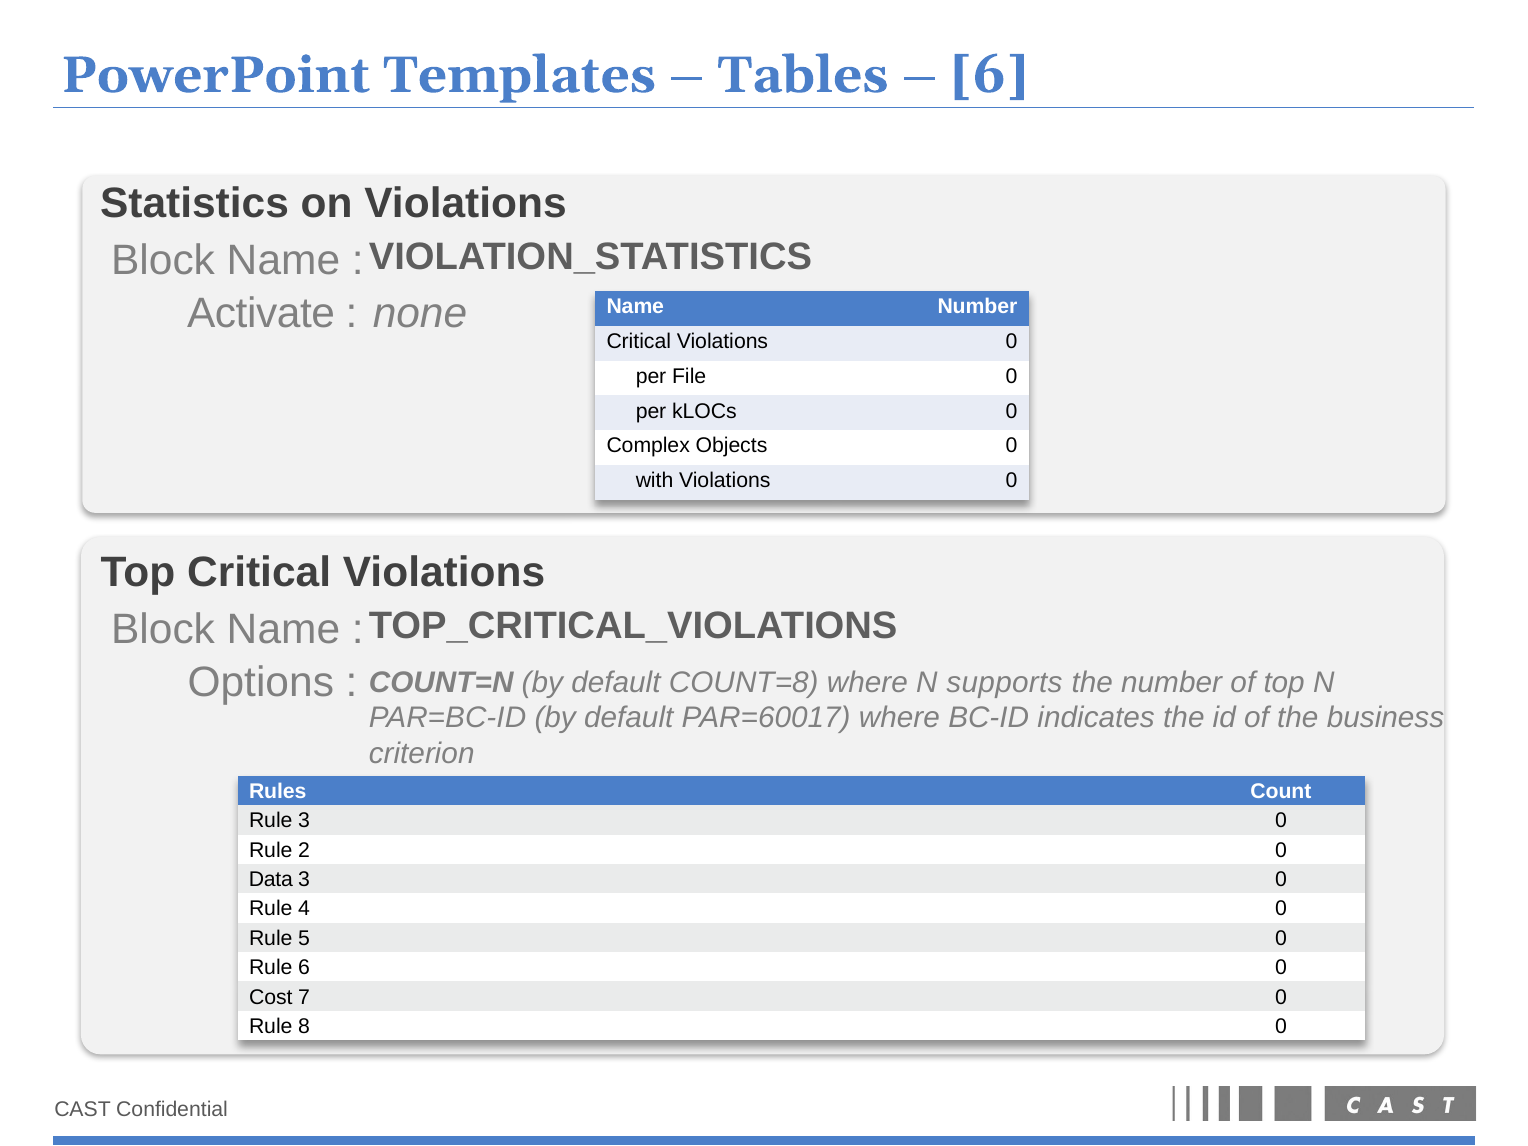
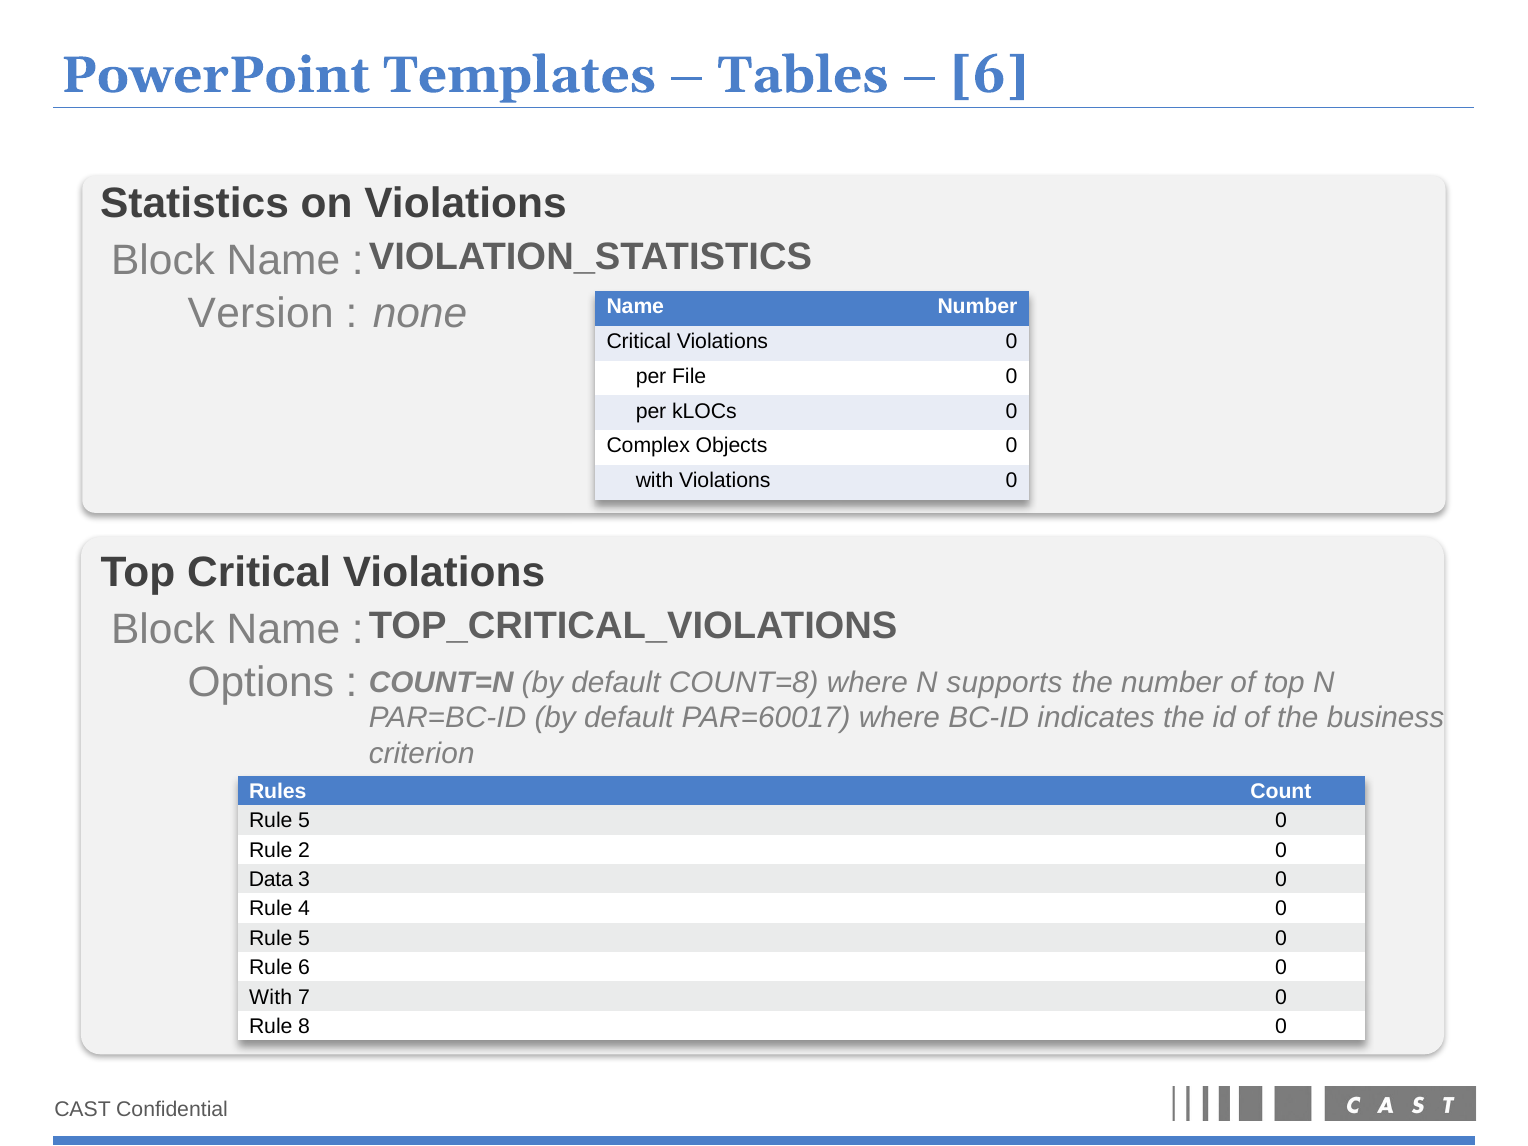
Activate: Activate -> Version
3 at (304, 821): 3 -> 5
Cost at (271, 997): Cost -> With
